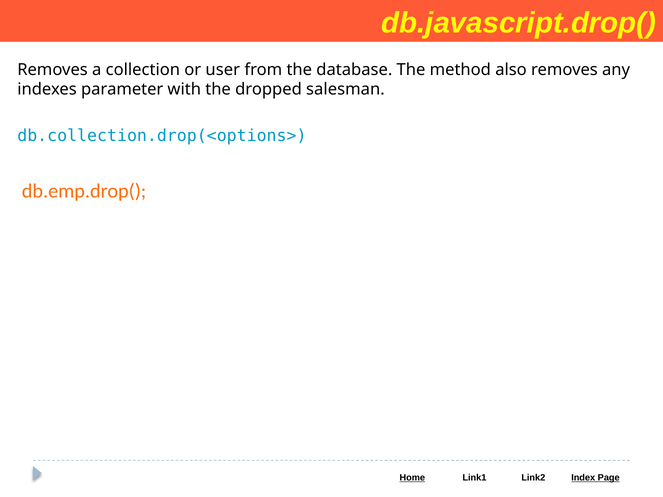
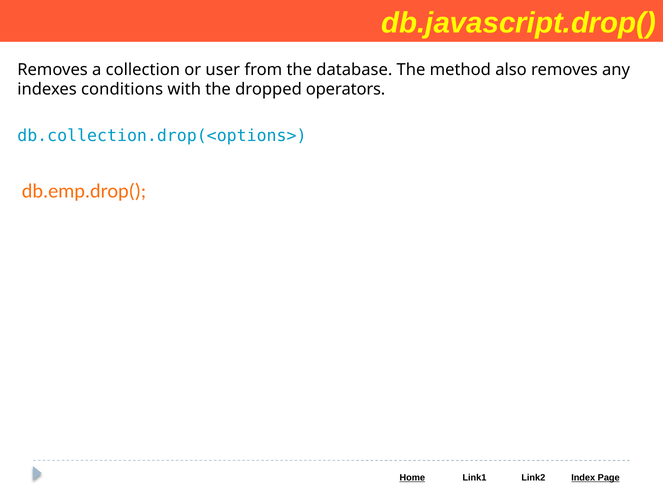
parameter: parameter -> conditions
salesman: salesman -> operators
